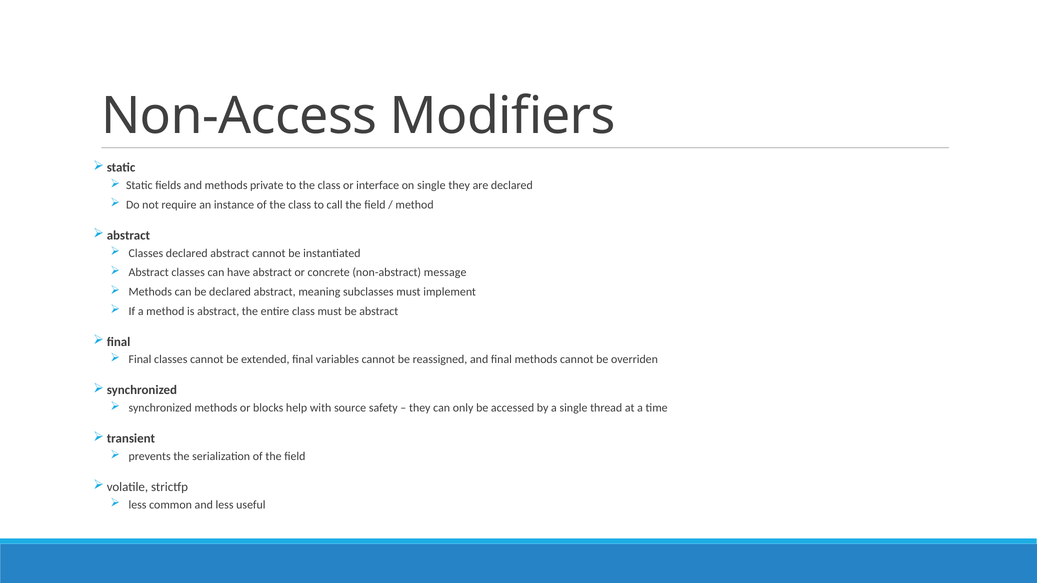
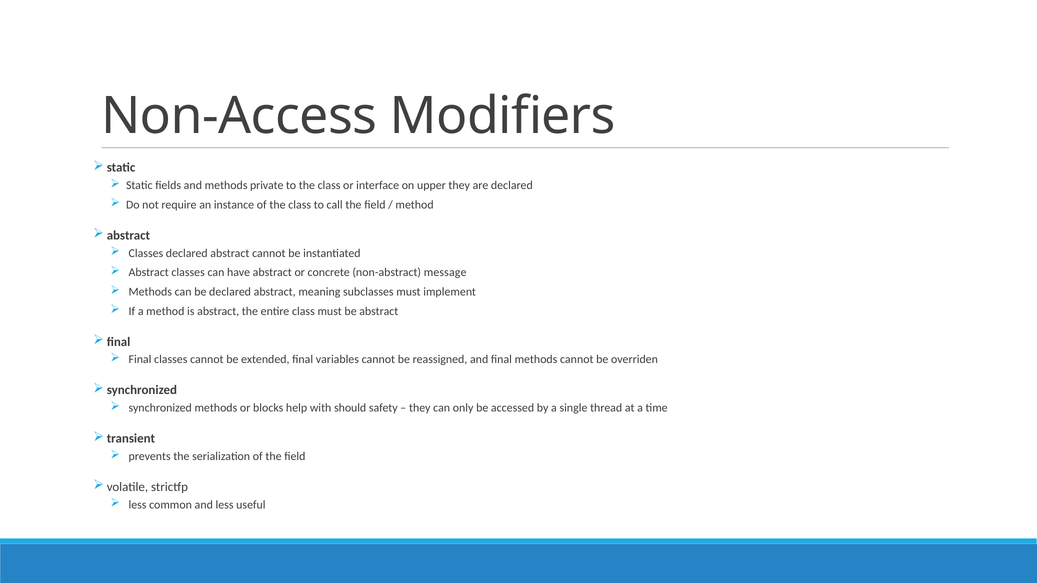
on single: single -> upper
source: source -> should
